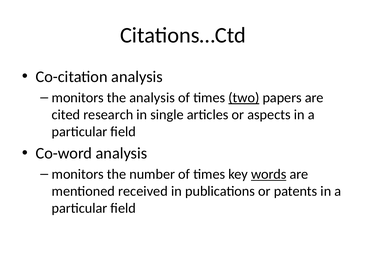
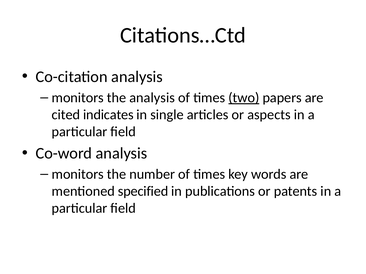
research: research -> indicates
words underline: present -> none
received: received -> specified
